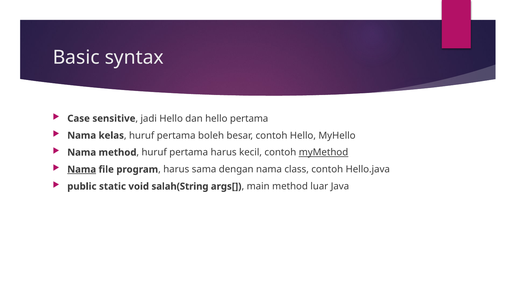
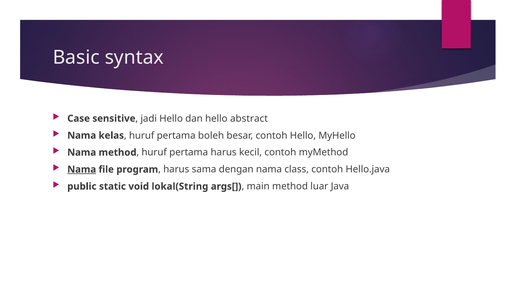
hello pertama: pertama -> abstract
myMethod underline: present -> none
salah(String: salah(String -> lokal(String
